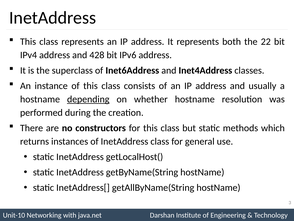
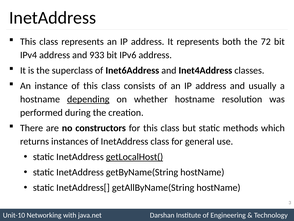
22: 22 -> 72
428: 428 -> 933
getLocalHost( underline: none -> present
